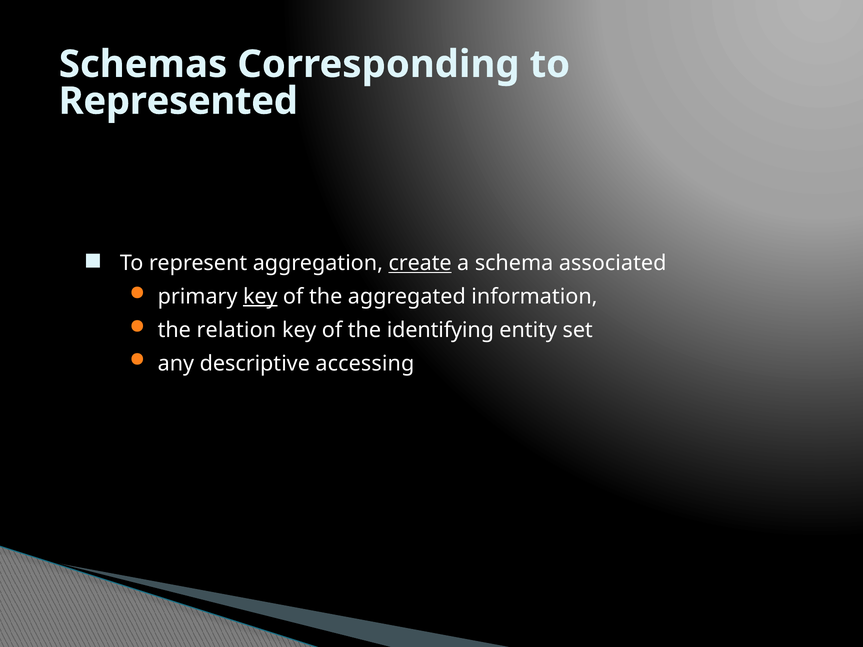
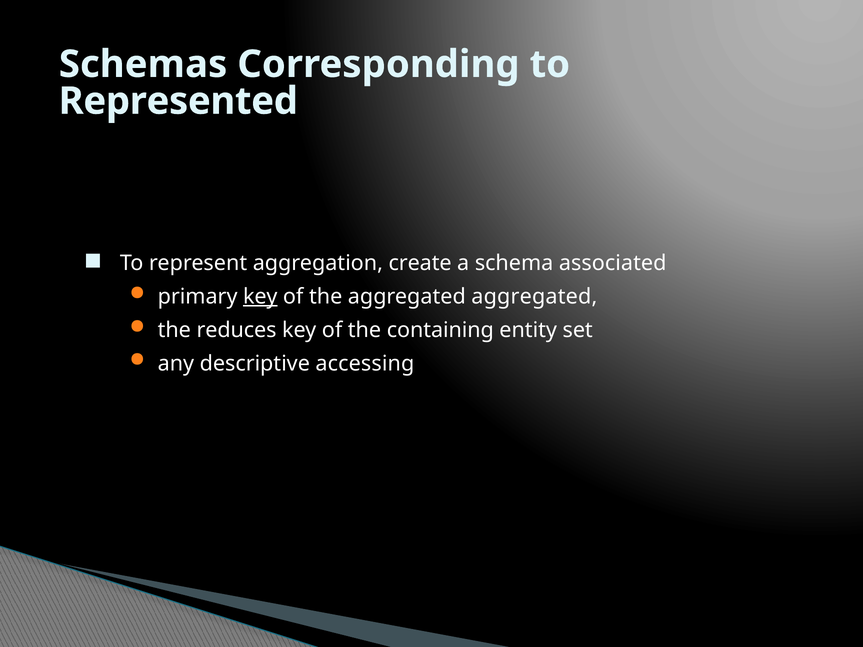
create underline: present -> none
aggregated information: information -> aggregated
relation: relation -> reduces
identifying: identifying -> containing
